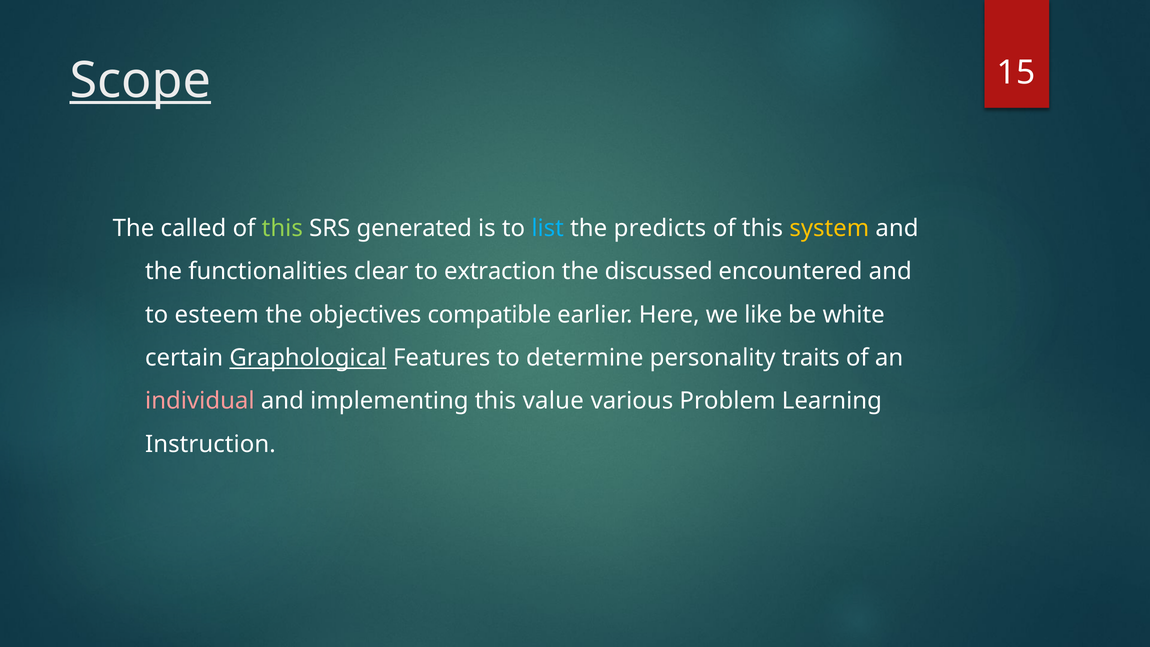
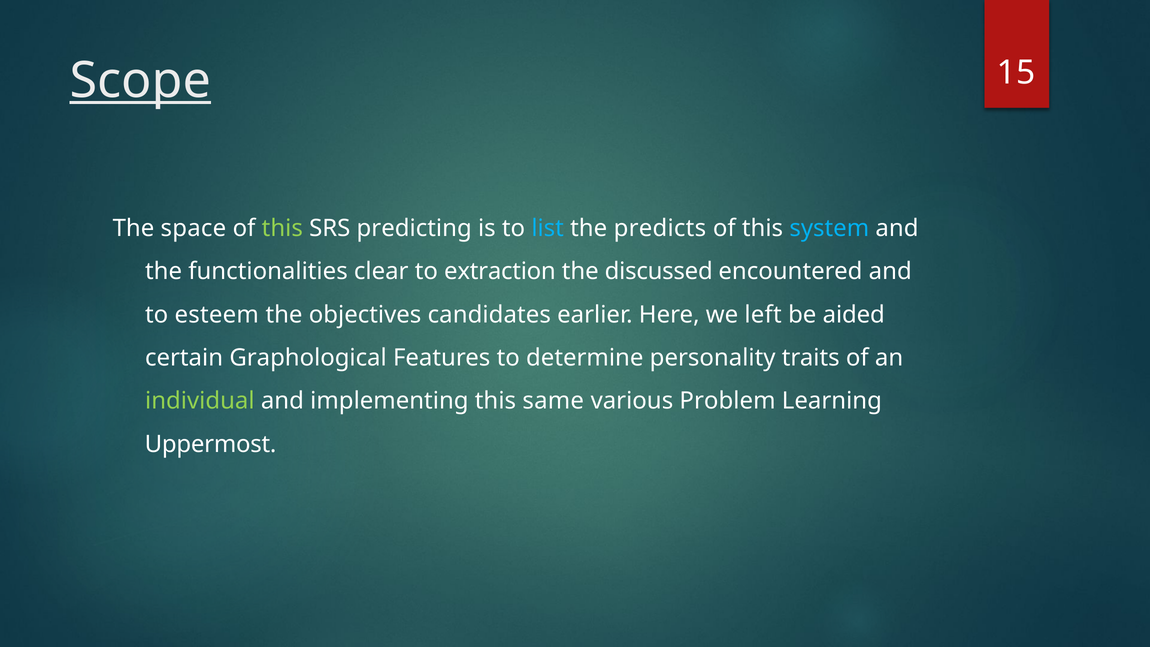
called: called -> space
generated: generated -> predicting
system colour: yellow -> light blue
compatible: compatible -> candidates
like: like -> left
white: white -> aided
Graphological underline: present -> none
individual colour: pink -> light green
value: value -> same
Instruction: Instruction -> Uppermost
